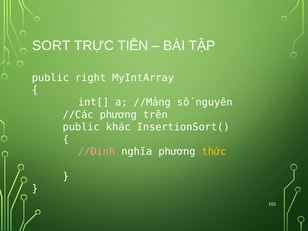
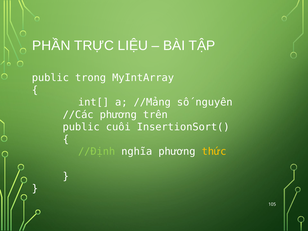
SORT: SORT -> PHẦN
TIÊN: TIÊN -> LIỆU
right: right -> trong
khác: khác -> cuối
//Định colour: pink -> light green
